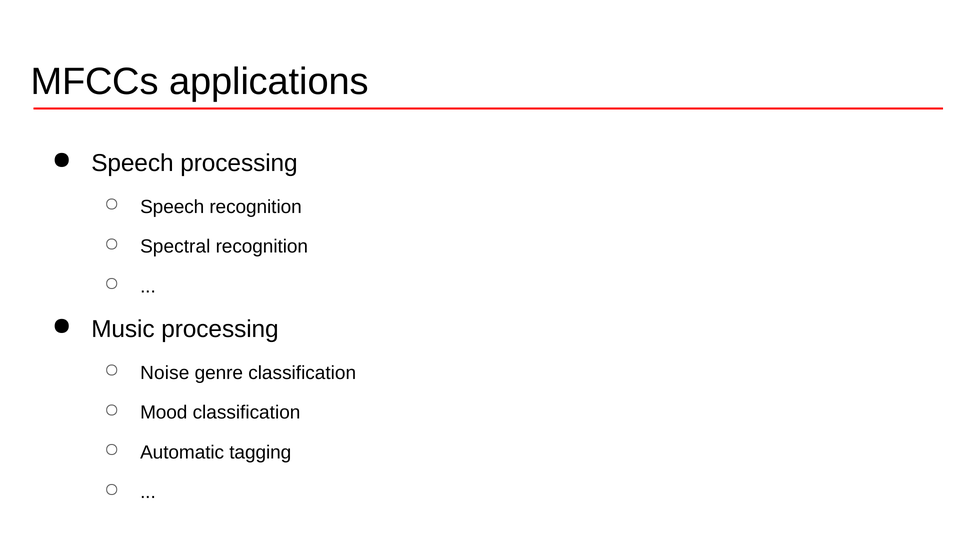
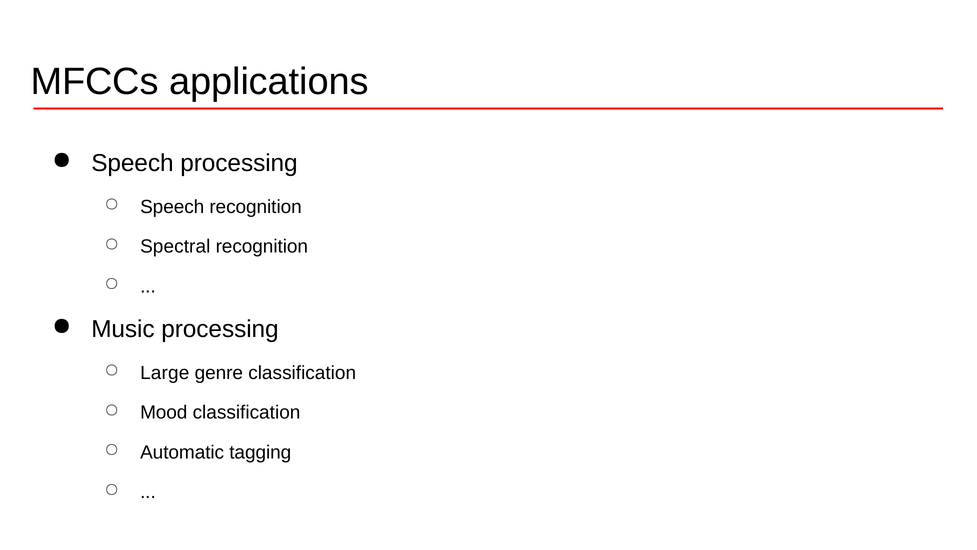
Noise: Noise -> Large
